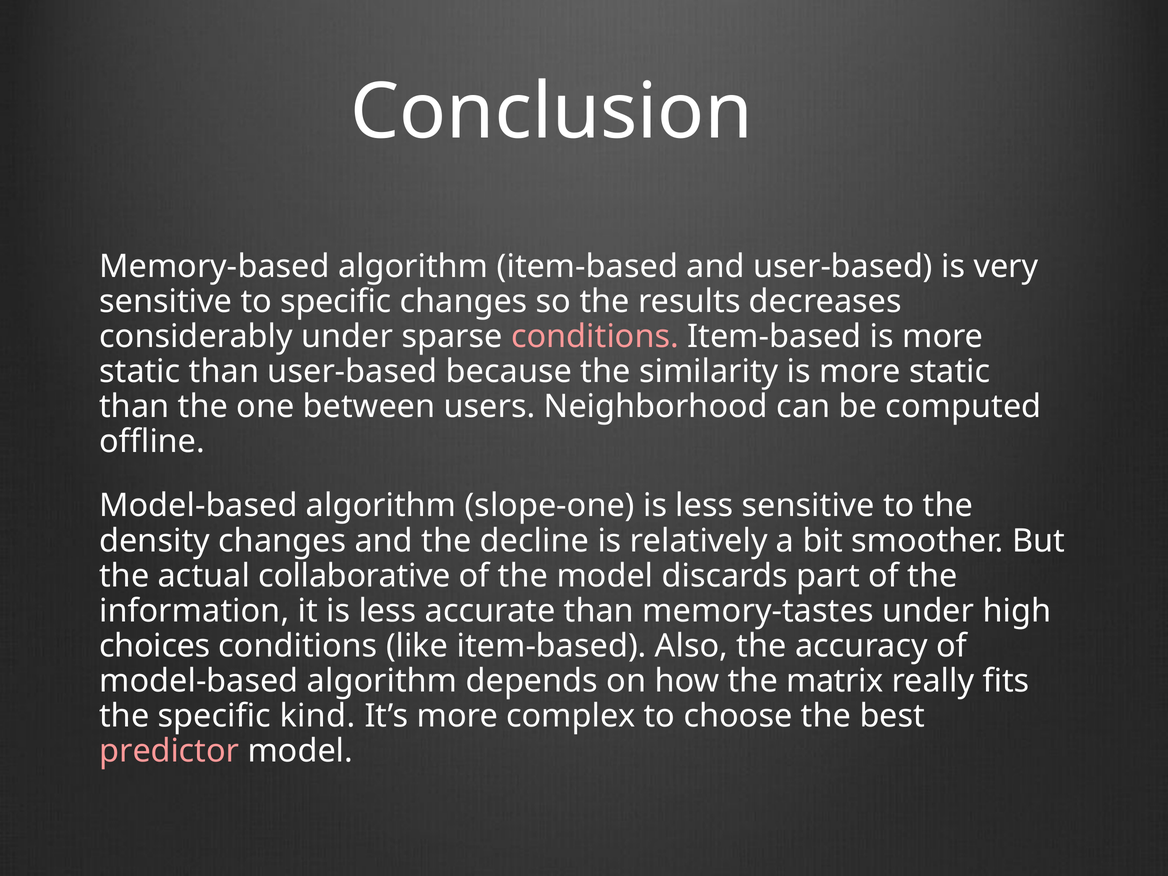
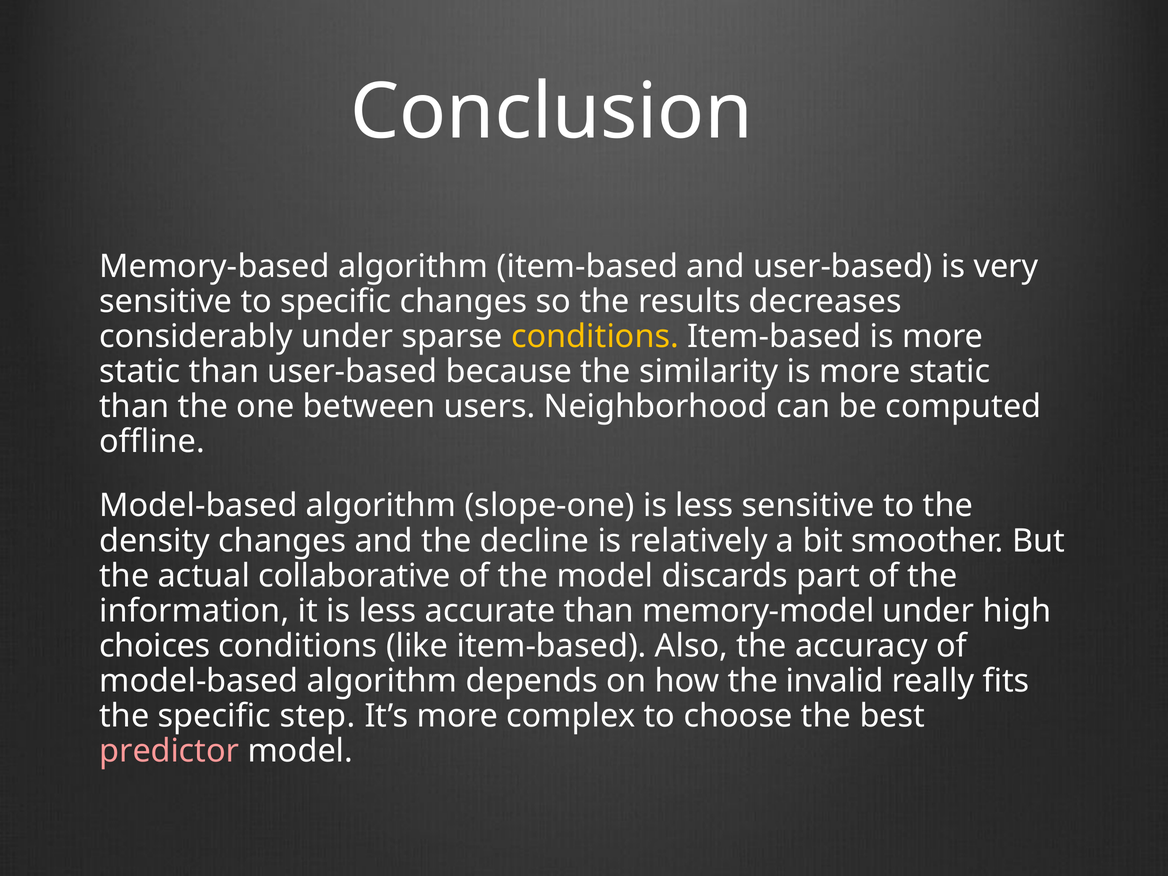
conditions at (595, 336) colour: pink -> yellow
memory-tastes: memory-tastes -> memory-model
matrix: matrix -> invalid
kind: kind -> step
